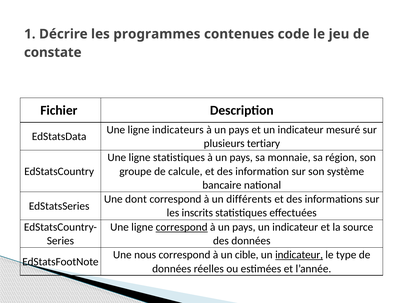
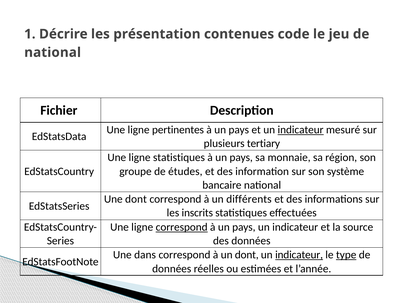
programmes: programmes -> présentation
constate at (53, 52): constate -> national
indicateurs: indicateurs -> pertinentes
indicateur at (301, 129) underline: none -> present
calcule: calcule -> études
nous: nous -> dans
un cible: cible -> dont
type underline: none -> present
